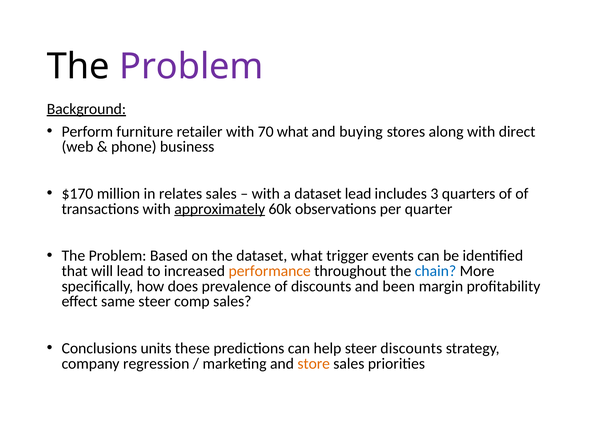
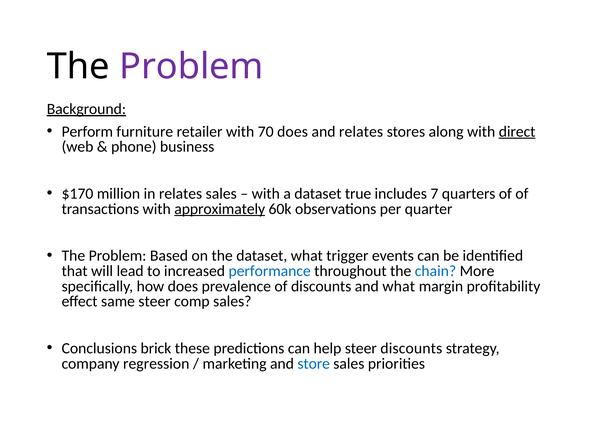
70 what: what -> does
and buying: buying -> relates
direct underline: none -> present
dataset lead: lead -> true
3: 3 -> 7
performance colour: orange -> blue
and been: been -> what
units: units -> brick
store colour: orange -> blue
